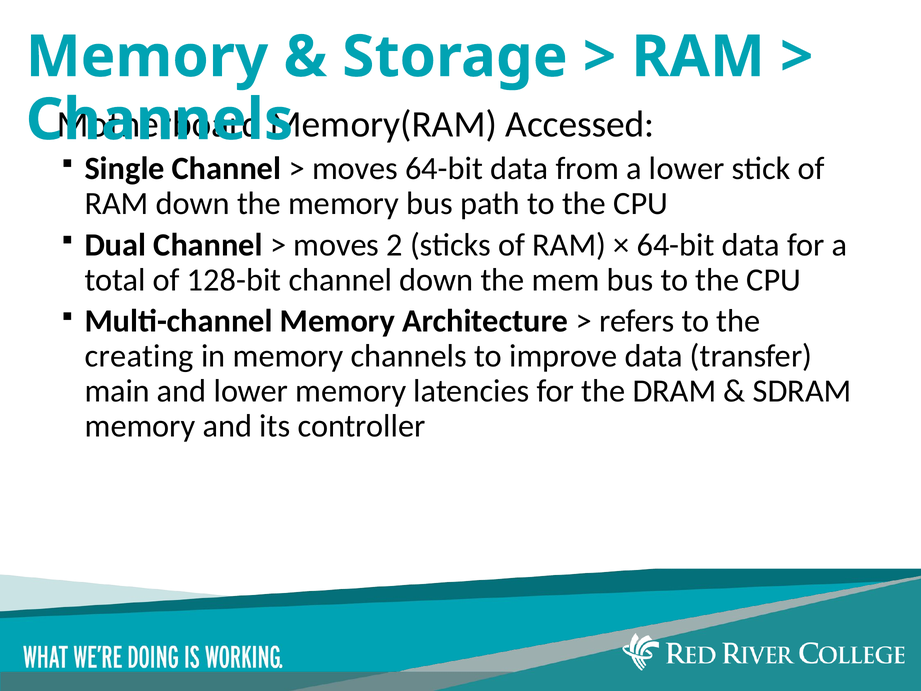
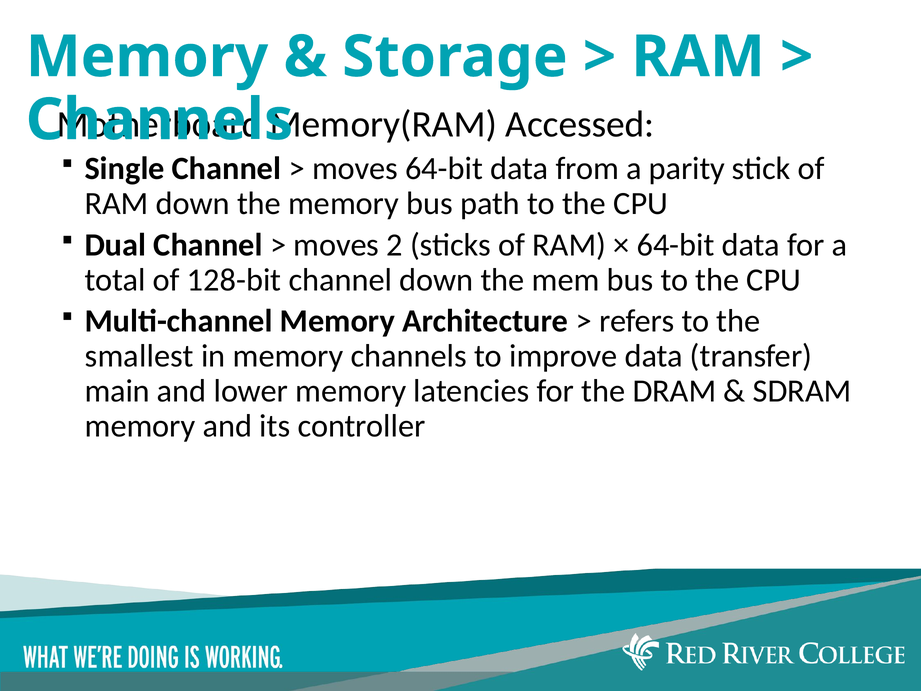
a lower: lower -> parity
creating: creating -> smallest
